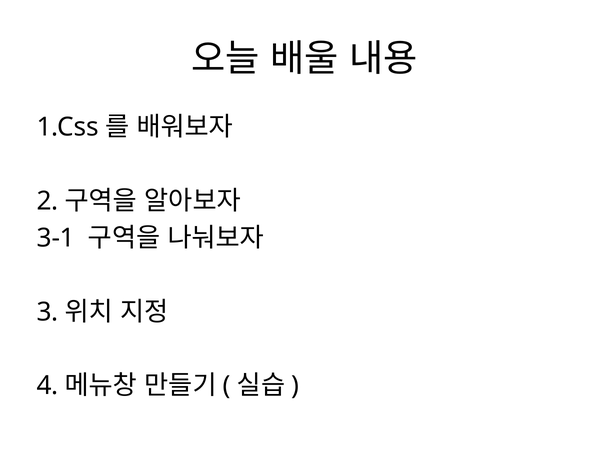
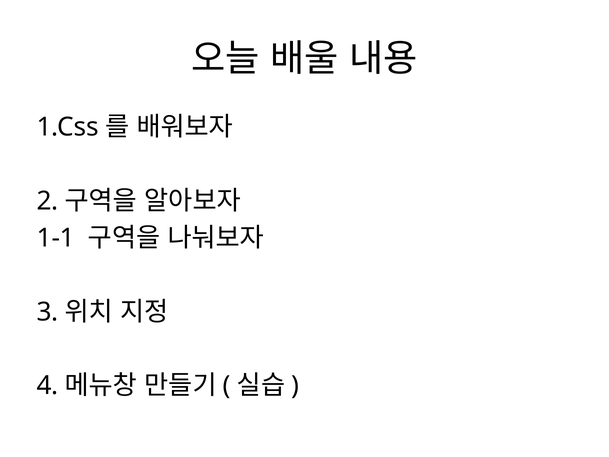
3-1: 3-1 -> 1-1
